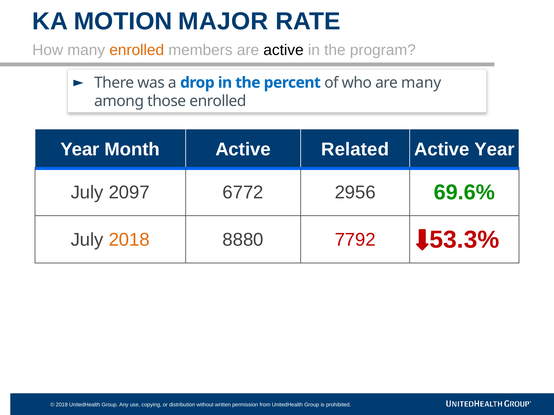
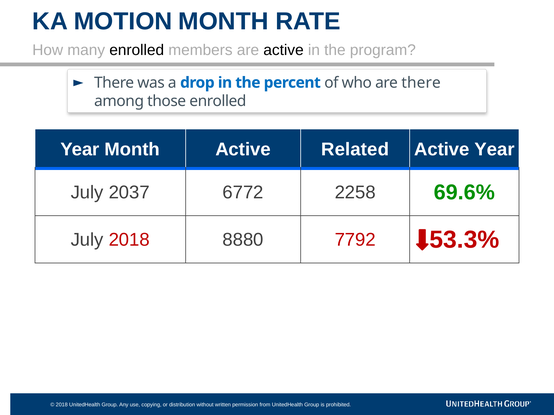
MOTION MAJOR: MAJOR -> MONTH
enrolled at (137, 50) colour: orange -> black
are many: many -> there
2097: 2097 -> 2037
2956: 2956 -> 2258
2018 at (129, 240) colour: orange -> red
